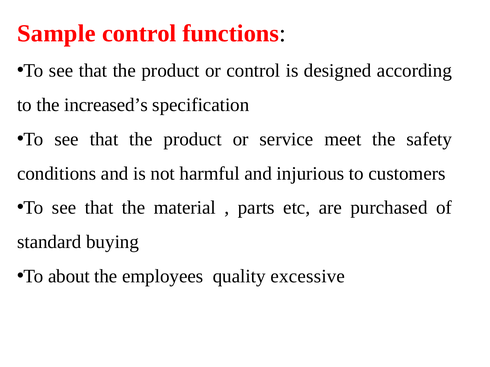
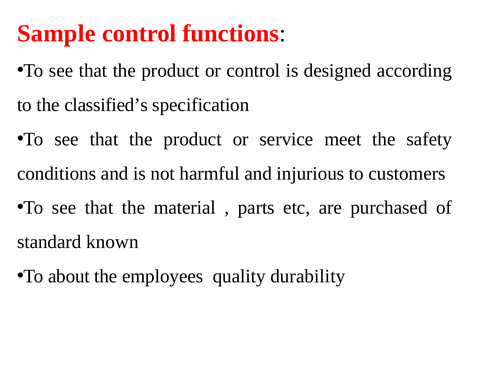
increased’s: increased’s -> classified’s
buying: buying -> known
excessive: excessive -> durability
